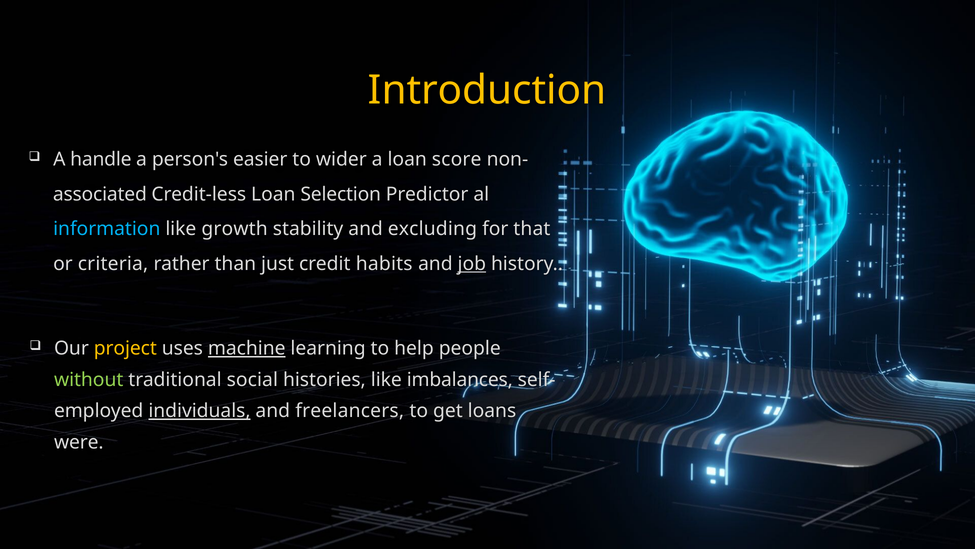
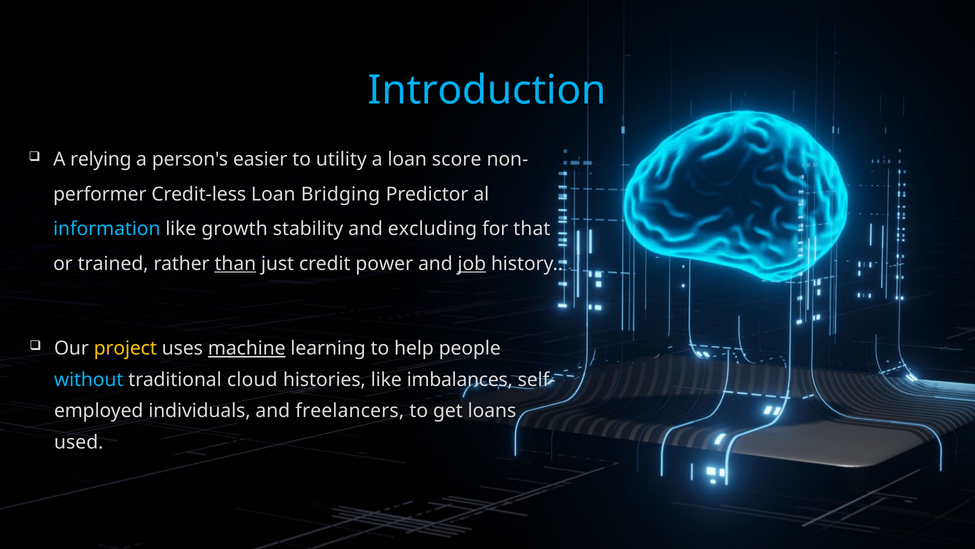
Introduction colour: yellow -> light blue
handle: handle -> relying
wider: wider -> utility
associated: associated -> performer
Selection: Selection -> Bridging
criteria: criteria -> trained
than underline: none -> present
habits: habits -> power
without colour: light green -> light blue
social: social -> cloud
individuals underline: present -> none
were: were -> used
